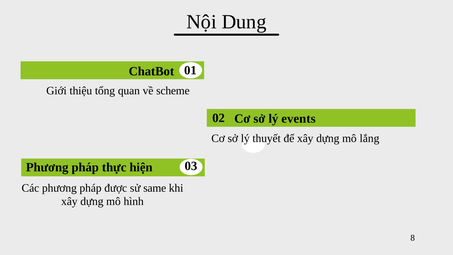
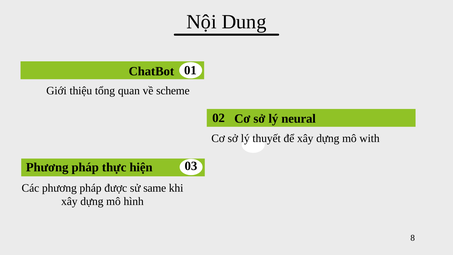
events: events -> neural
lắng: lắng -> with
